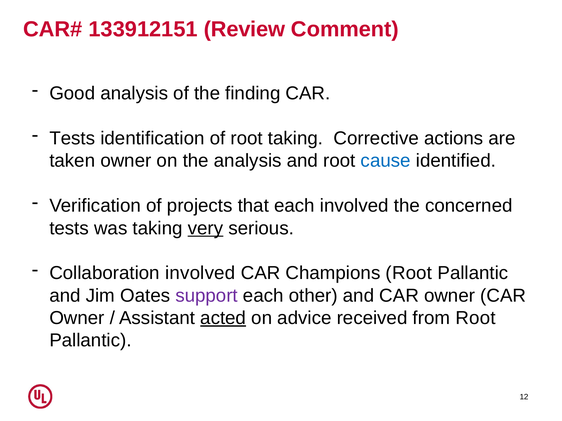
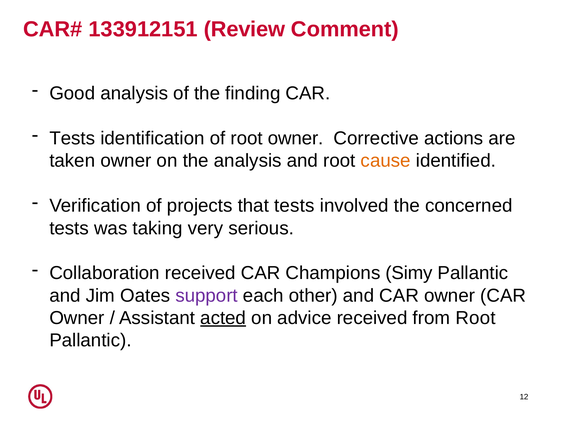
root taking: taking -> owner
cause colour: blue -> orange
that each: each -> tests
very underline: present -> none
Collaboration involved: involved -> received
Champions Root: Root -> Simy
